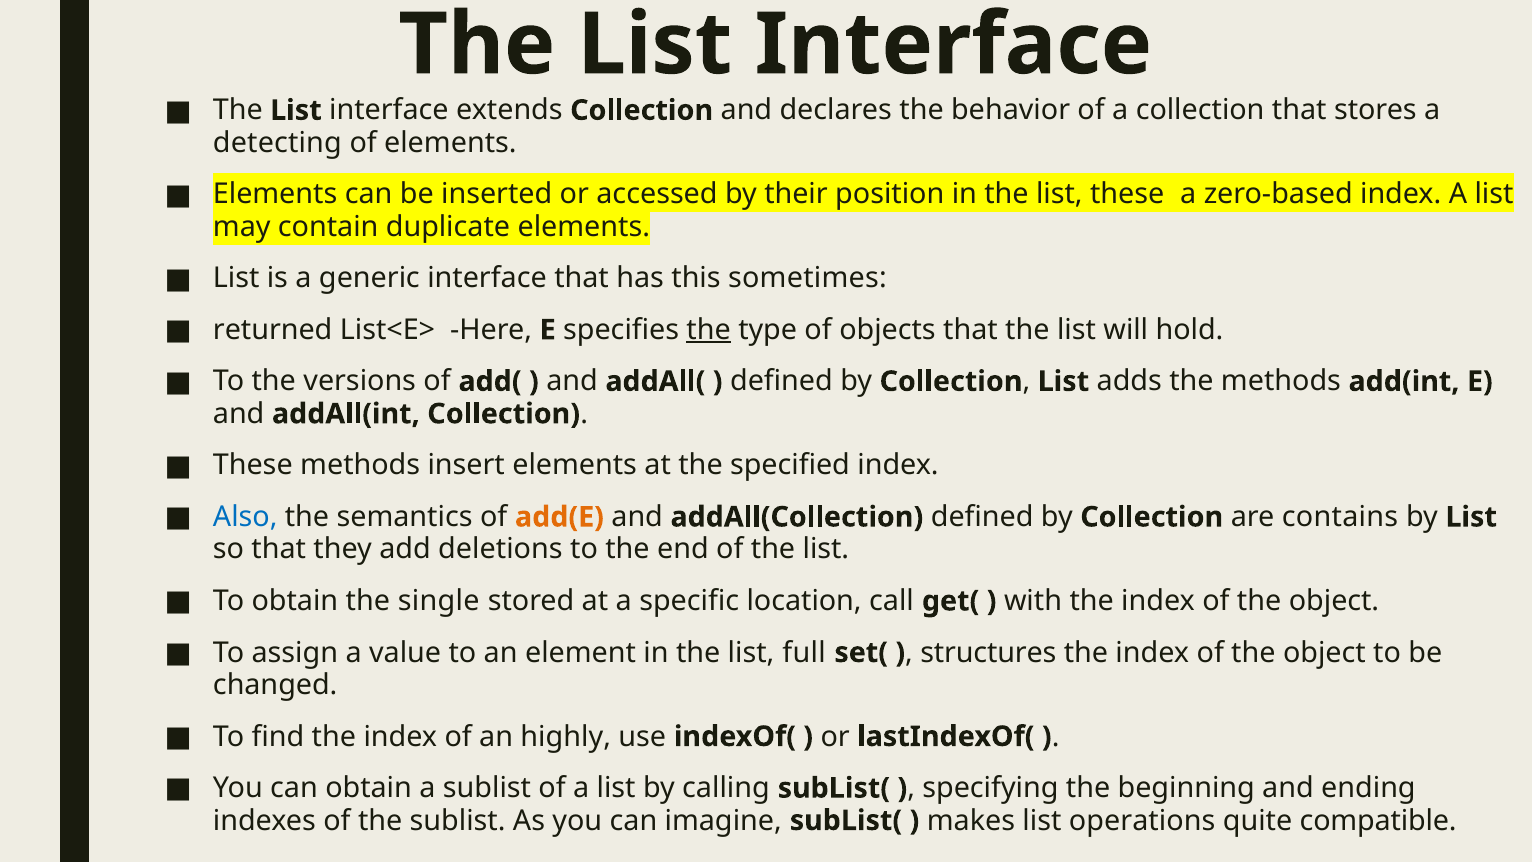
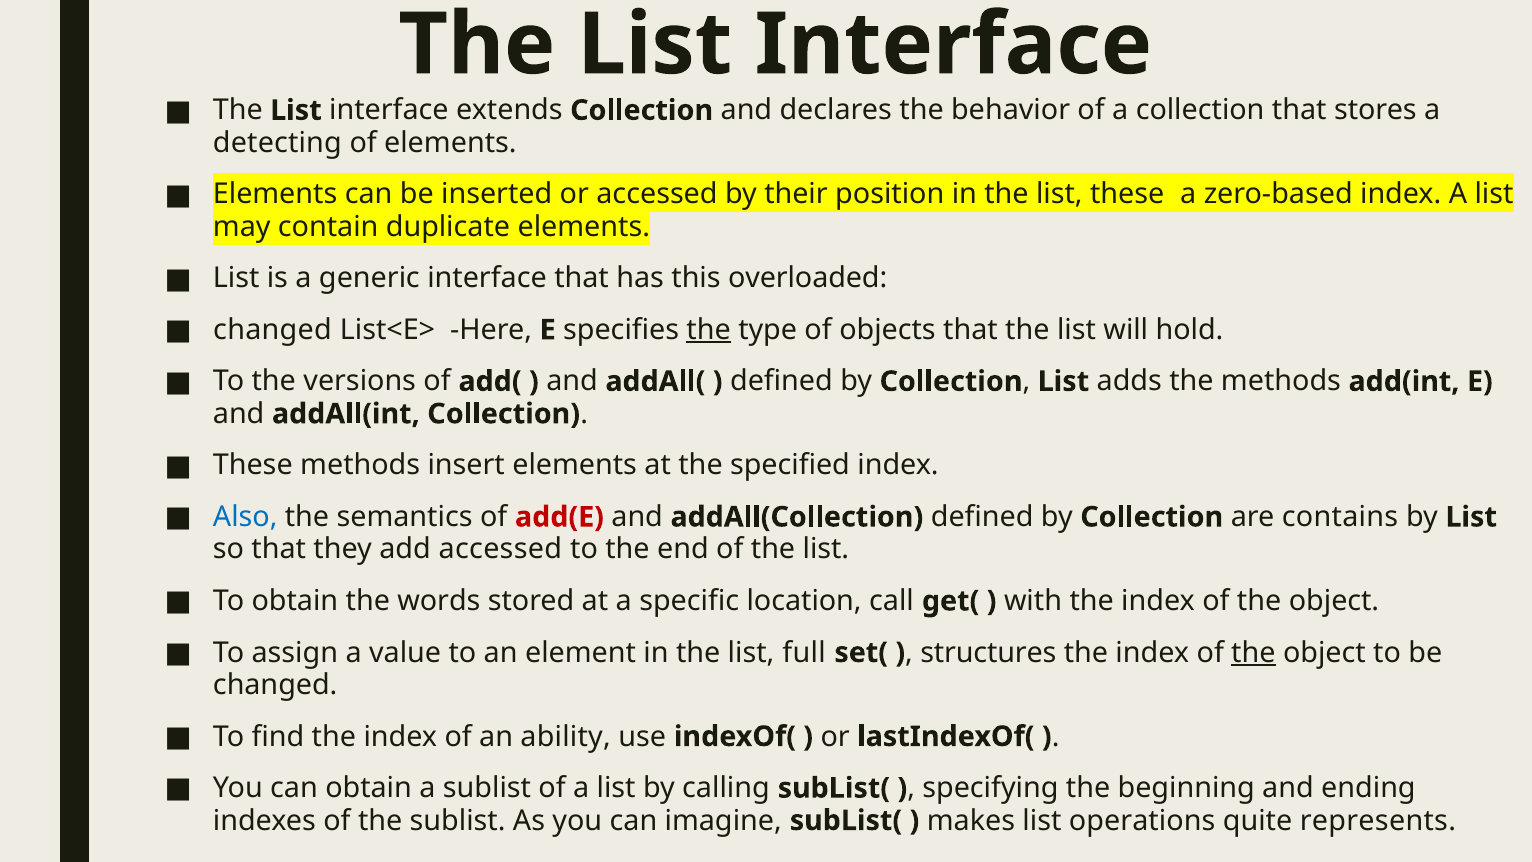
sometimes: sometimes -> overloaded
returned at (273, 330): returned -> changed
add(E colour: orange -> red
add deletions: deletions -> accessed
single: single -> words
the at (1253, 652) underline: none -> present
highly: highly -> ability
compatible: compatible -> represents
